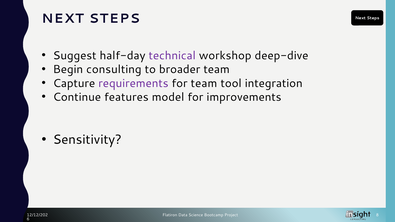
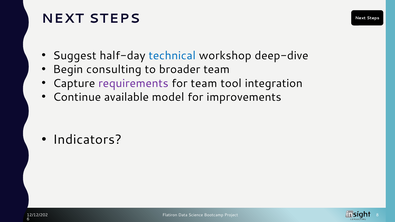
technical colour: purple -> blue
features: features -> available
Sensitivity: Sensitivity -> Indicators
